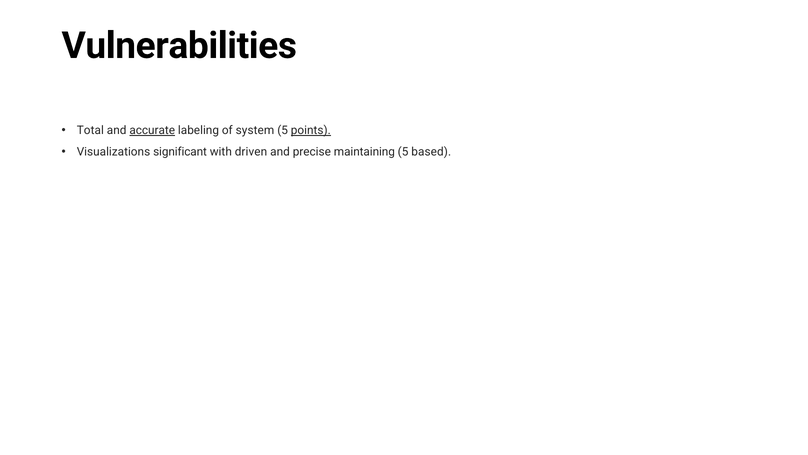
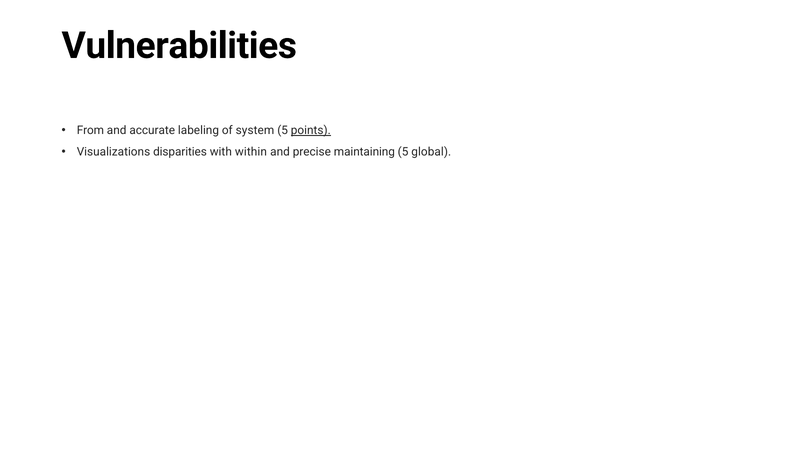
Total: Total -> From
accurate underline: present -> none
significant: significant -> disparities
driven: driven -> within
based: based -> global
